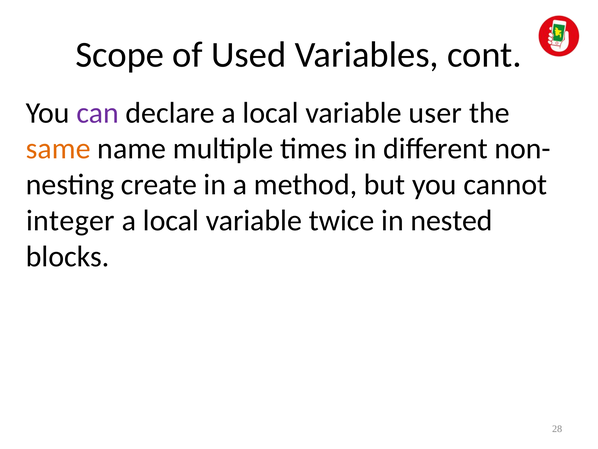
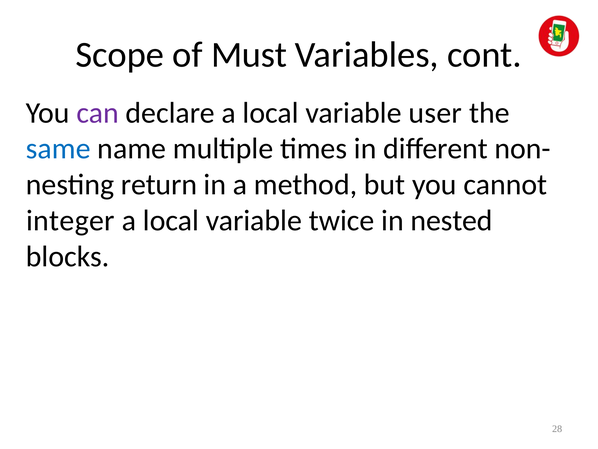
Used: Used -> Must
same colour: orange -> blue
create: create -> return
